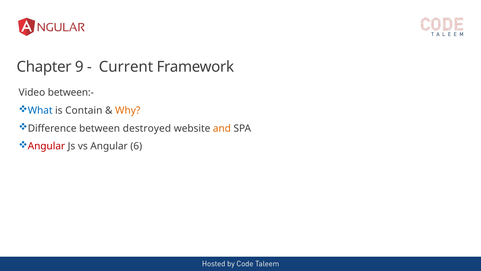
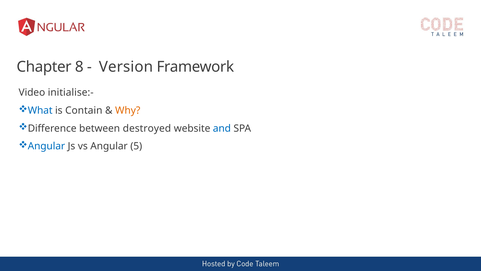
9: 9 -> 8
Current: Current -> Version
between:-: between:- -> initialise:-
and colour: orange -> blue
Angular at (46, 146) colour: red -> blue
6: 6 -> 5
